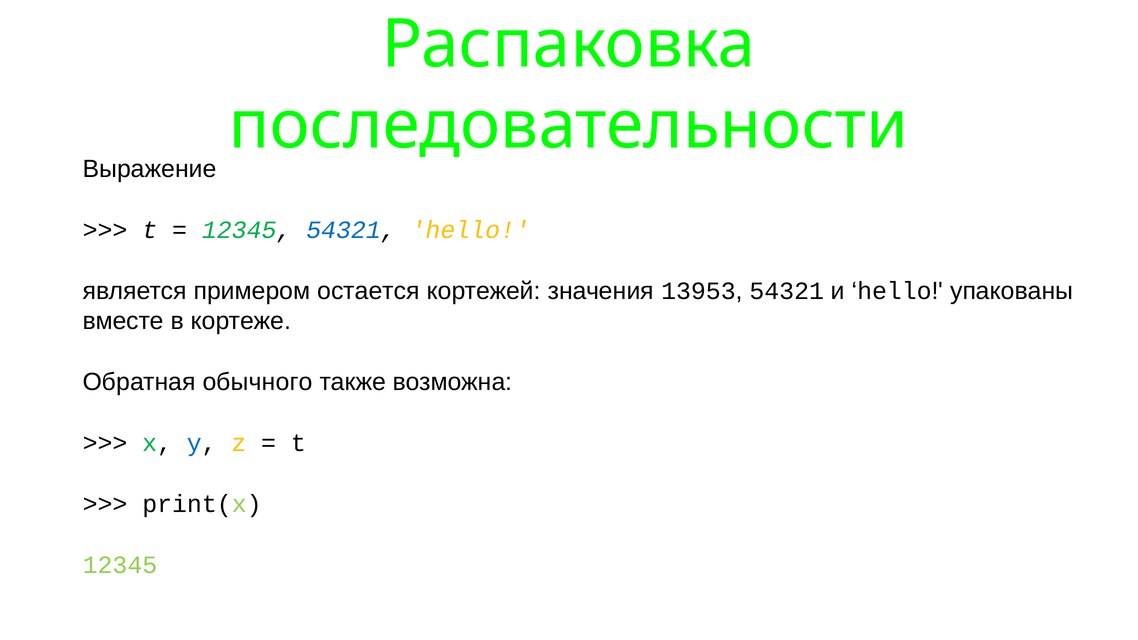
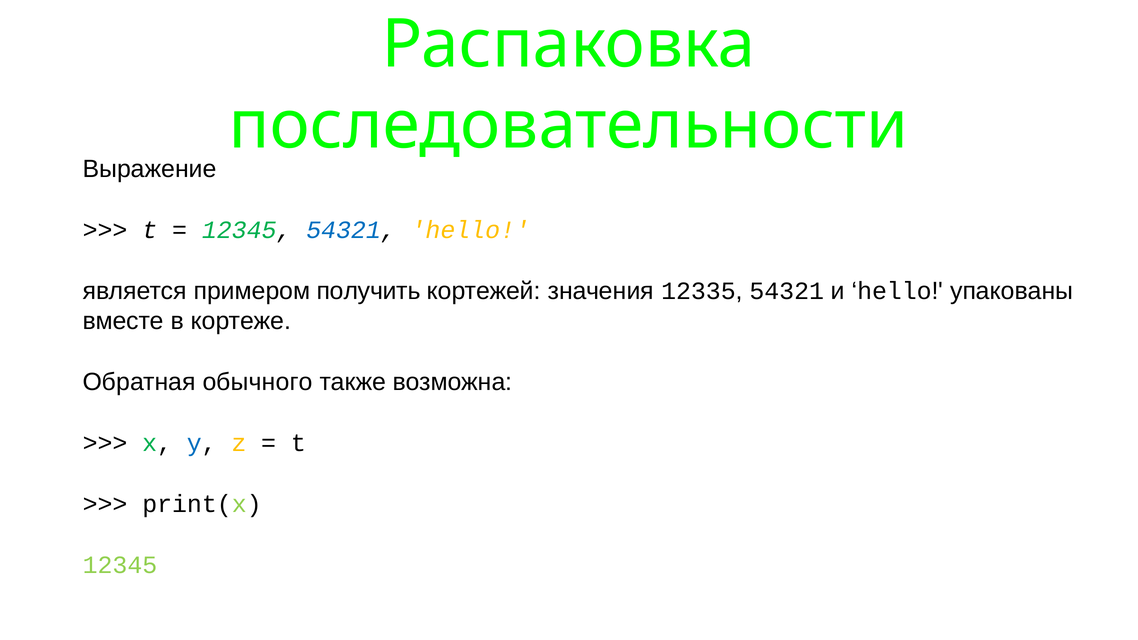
остается: остается -> получить
13953: 13953 -> 12335
